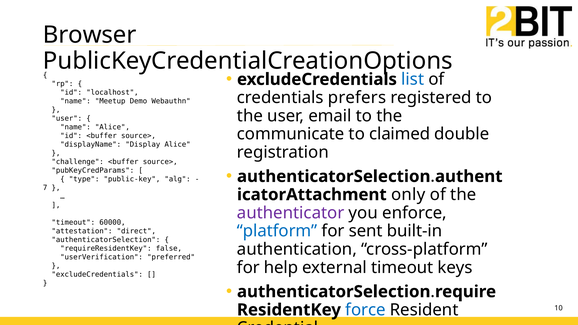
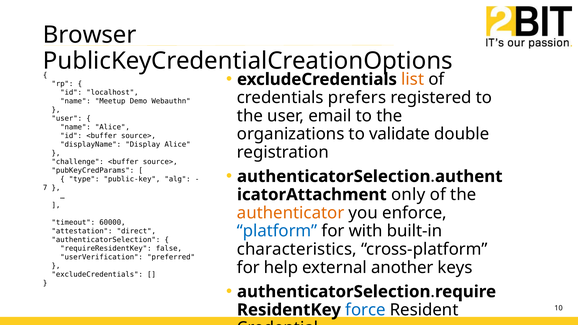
list colour: blue -> orange
communicate: communicate -> organizations
claimed: claimed -> validate
authenticator colour: purple -> orange
sent: sent -> with
authentication: authentication -> characteristics
external timeout: timeout -> another
